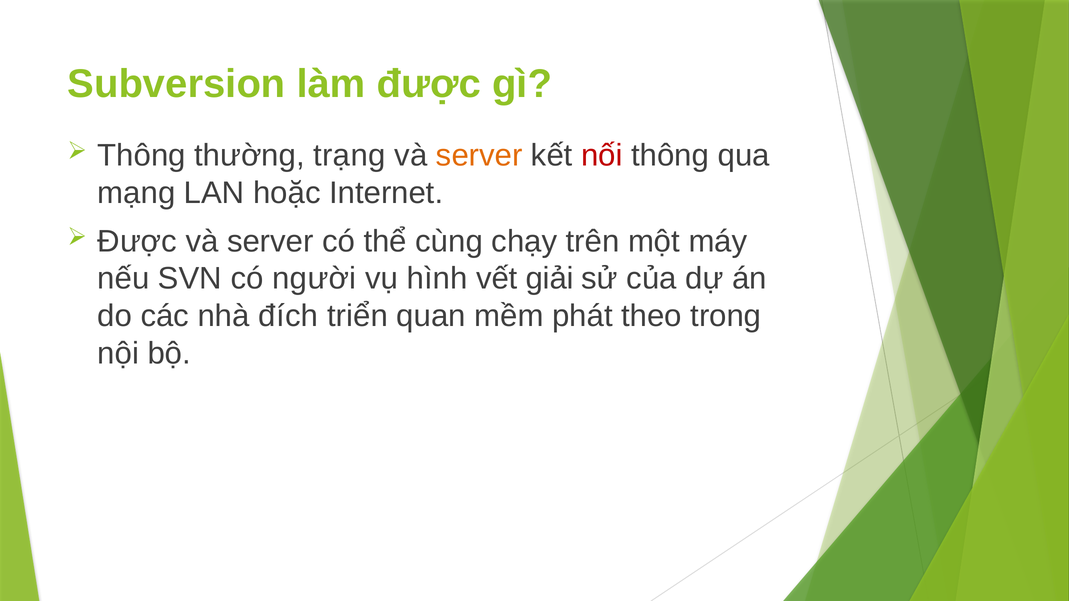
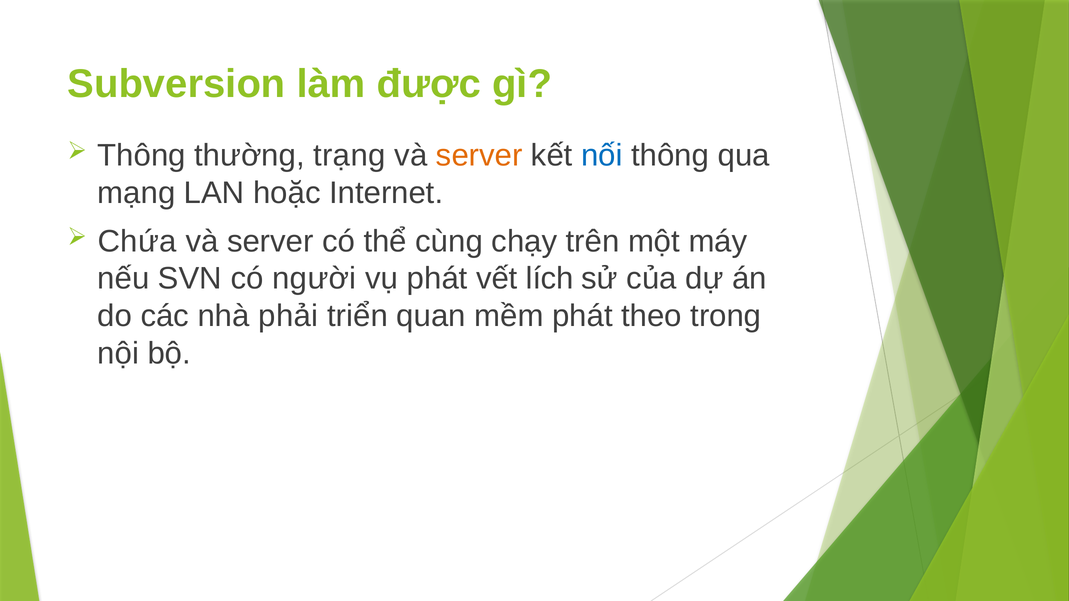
nối colour: red -> blue
Được at (137, 241): Được -> Chứa
vụ hình: hình -> phát
giải: giải -> lích
đích: đích -> phải
